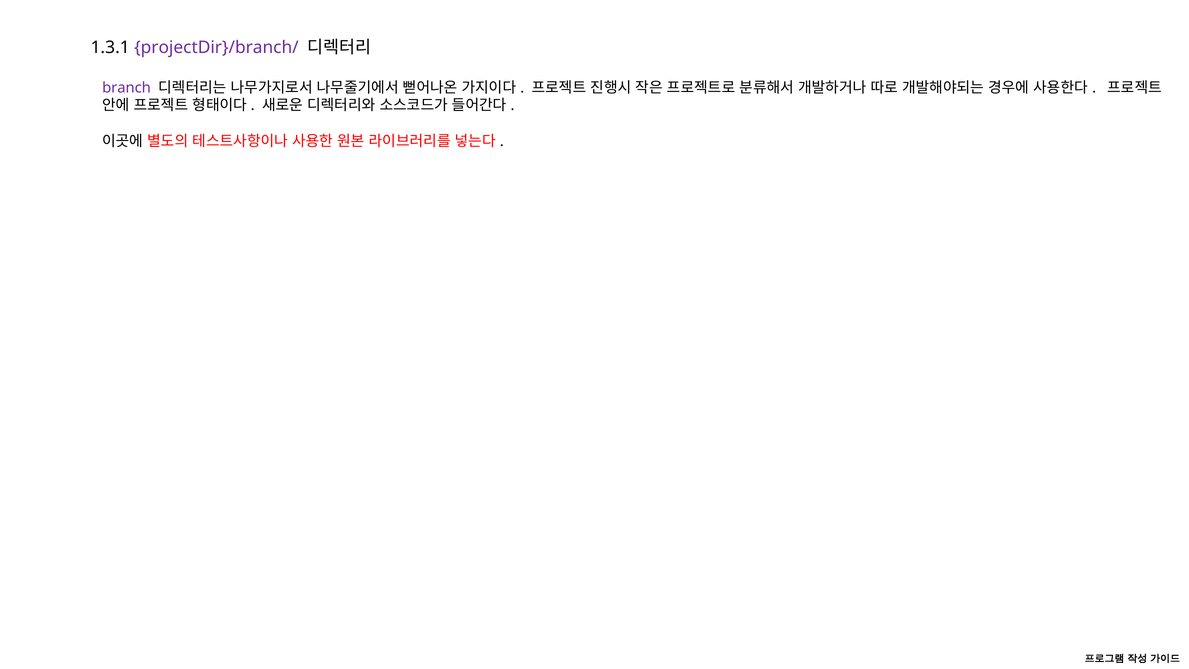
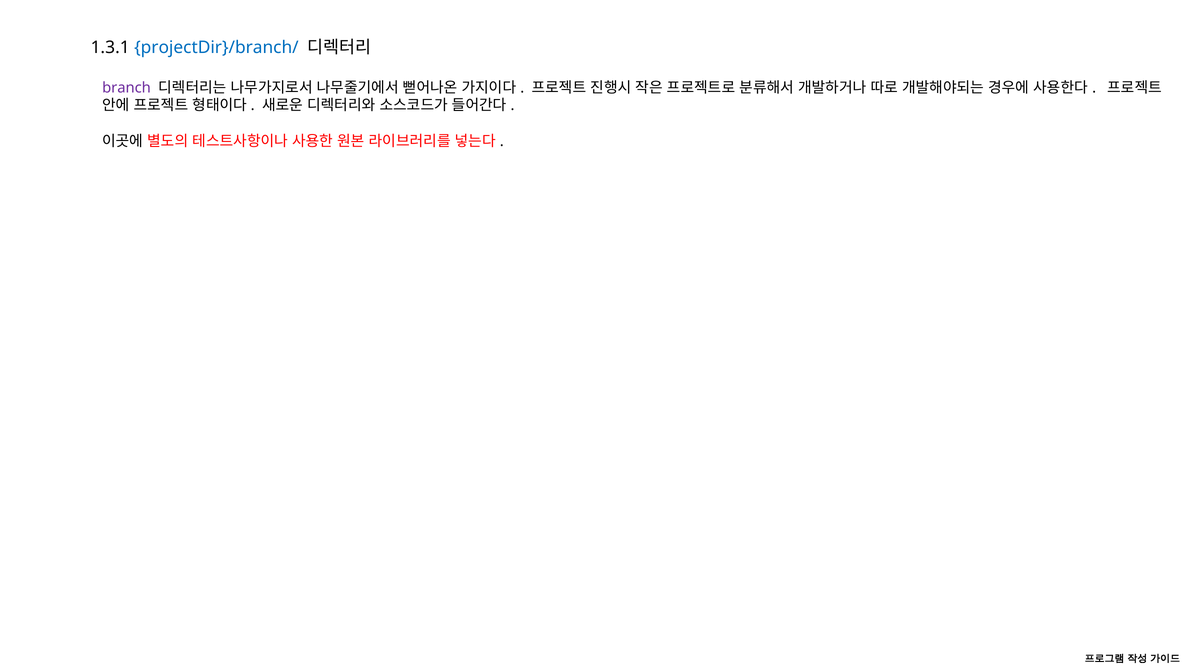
projectDir}/branch/ colour: purple -> blue
